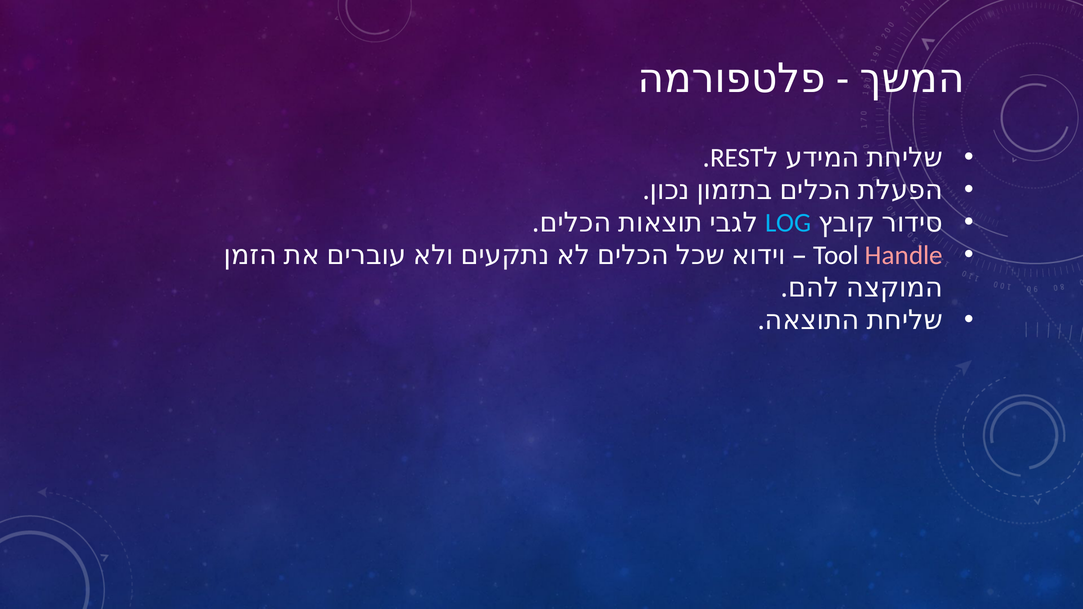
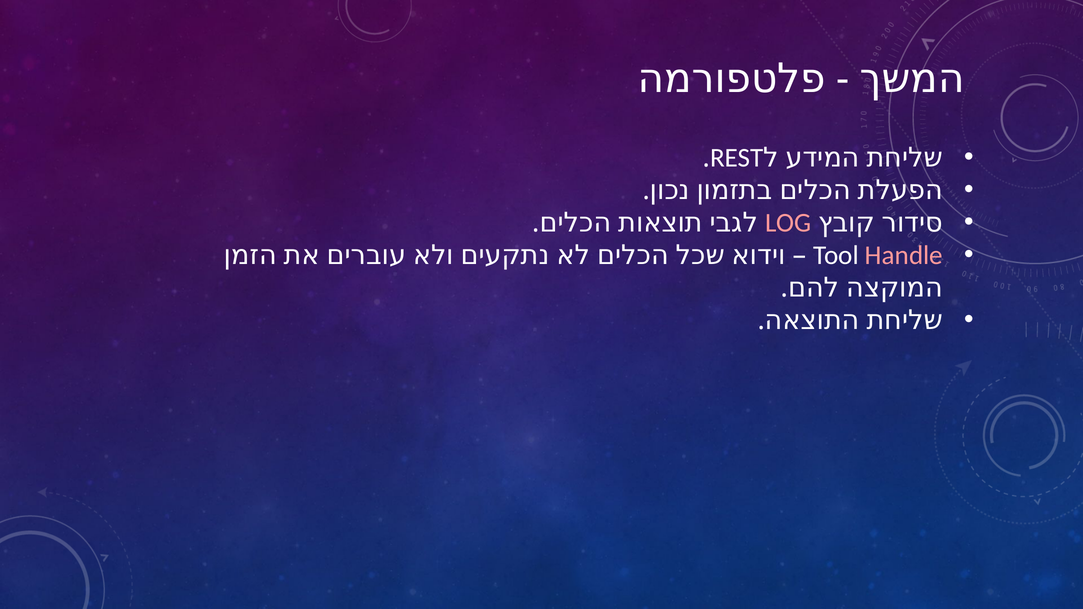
LOG colour: light blue -> pink
